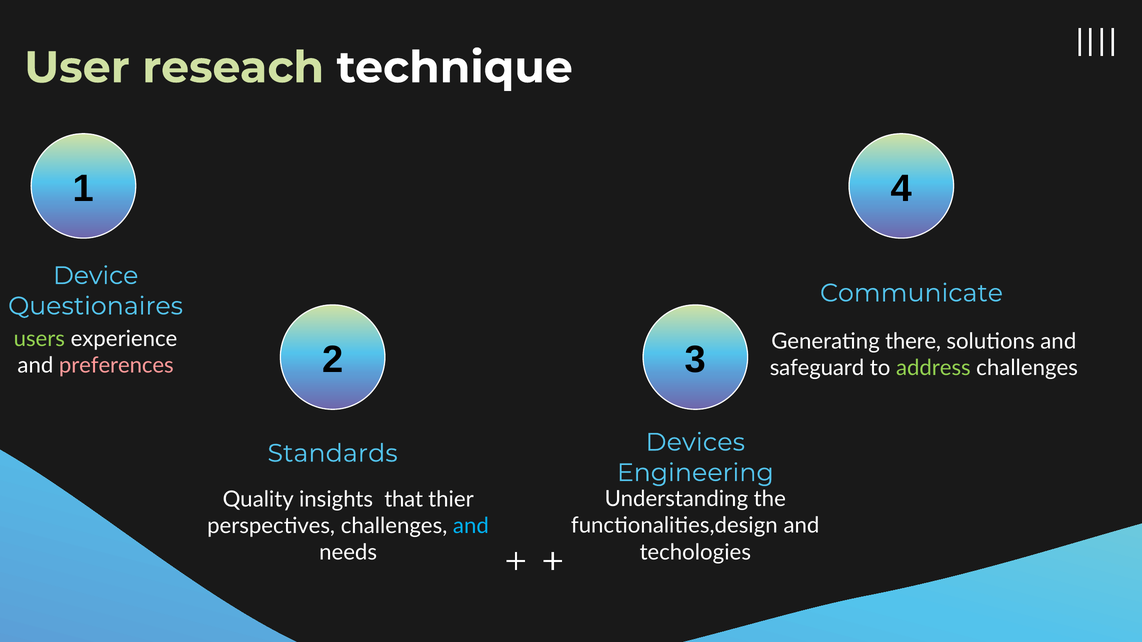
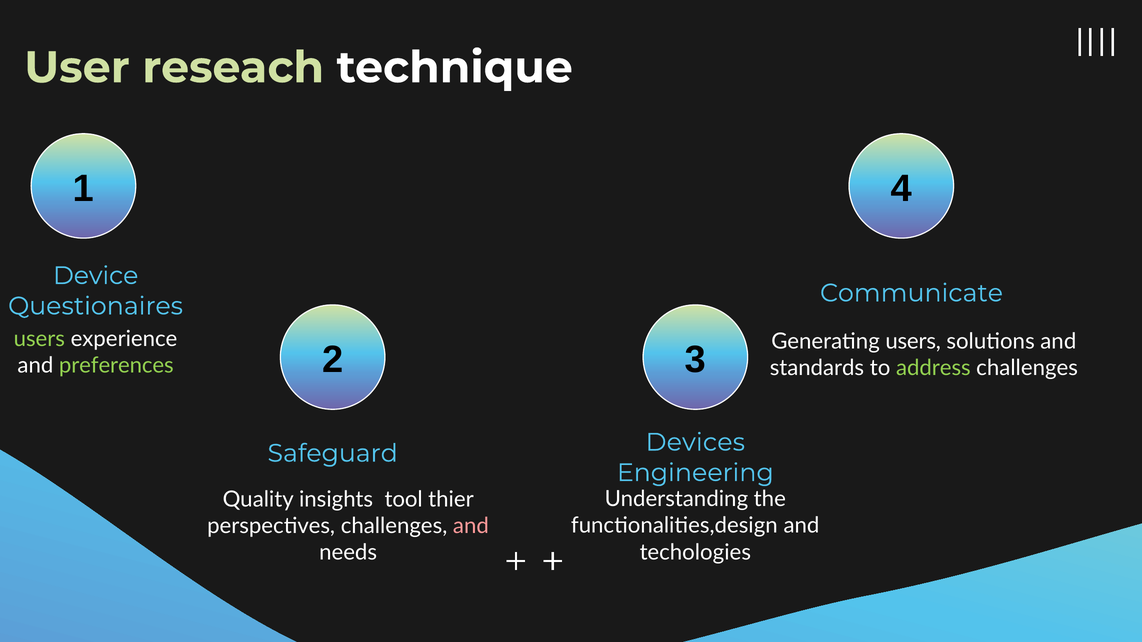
Generating there: there -> users
preferences colour: pink -> light green
safeguard: safeguard -> standards
Standards: Standards -> Safeguard
that: that -> tool
and at (471, 526) colour: light blue -> pink
